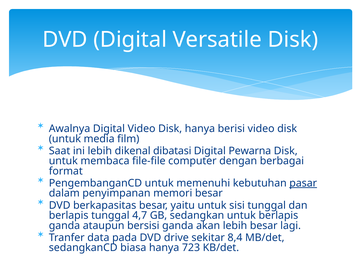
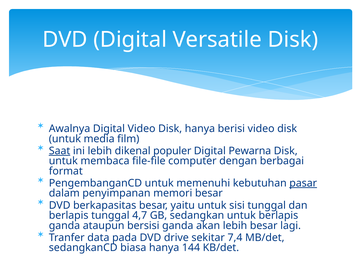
Saat underline: none -> present
dibatasi: dibatasi -> populer
8,4: 8,4 -> 7,4
723: 723 -> 144
